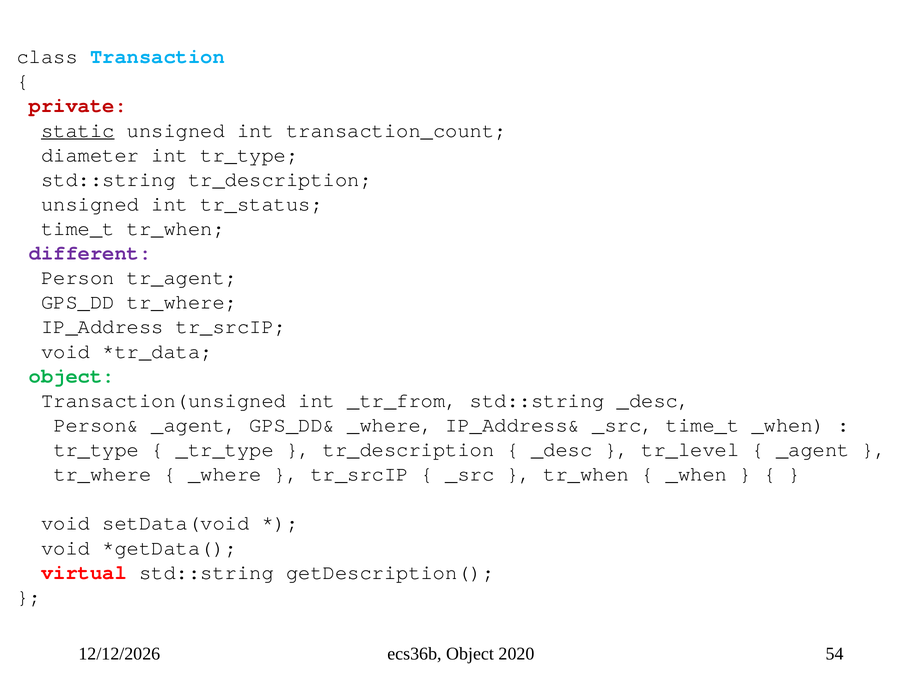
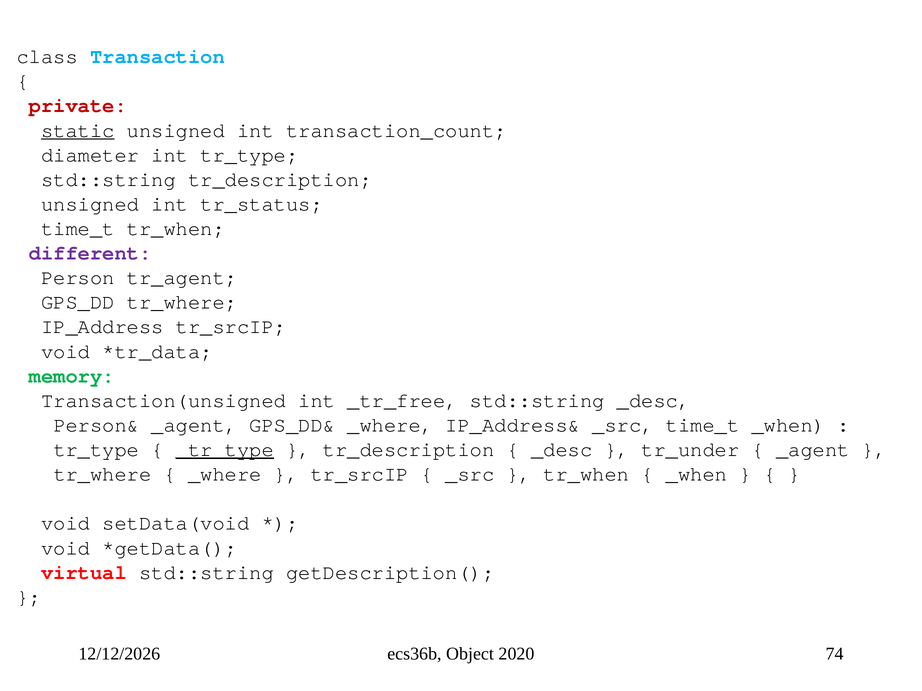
object at (72, 376): object -> memory
_tr_from: _tr_from -> _tr_free
_tr_type underline: none -> present
tr_level: tr_level -> tr_under
54: 54 -> 74
